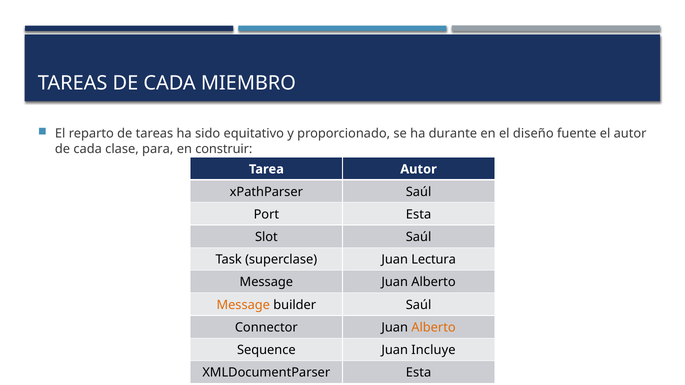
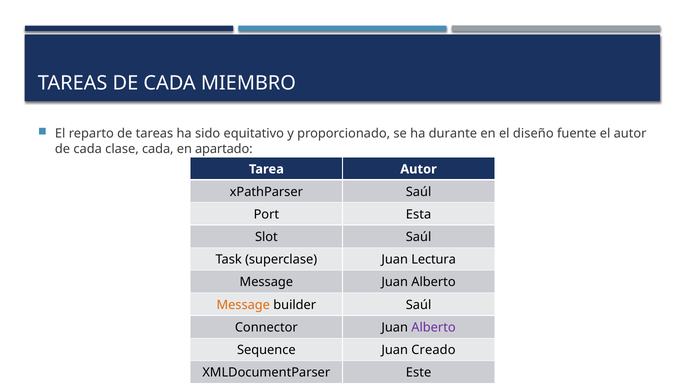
clase para: para -> cada
construir: construir -> apartado
Alberto at (434, 328) colour: orange -> purple
Incluye: Incluye -> Creado
XMLDocumentParser Esta: Esta -> Este
